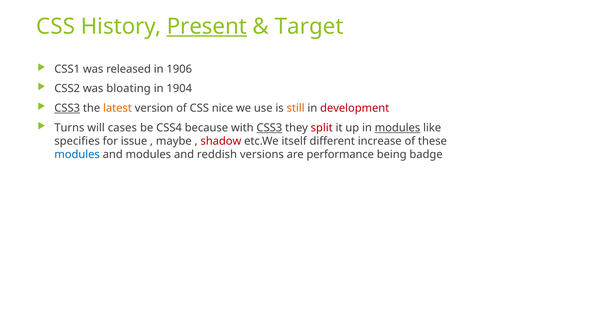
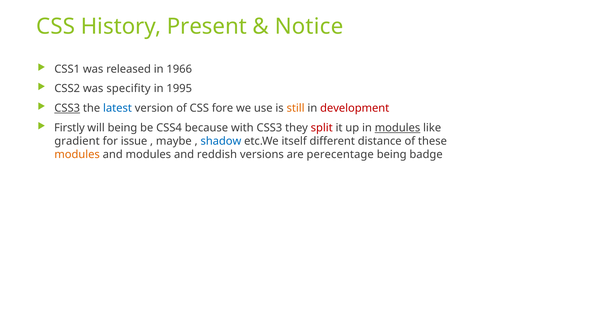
Present underline: present -> none
Target: Target -> Notice
1906: 1906 -> 1966
bloating: bloating -> specifity
1904: 1904 -> 1995
latest colour: orange -> blue
nice: nice -> fore
Turns: Turns -> Firstly
will cases: cases -> being
CSS3 at (269, 128) underline: present -> none
specifies: specifies -> gradient
shadow colour: red -> blue
increase: increase -> distance
modules at (77, 155) colour: blue -> orange
performance: performance -> perecentage
